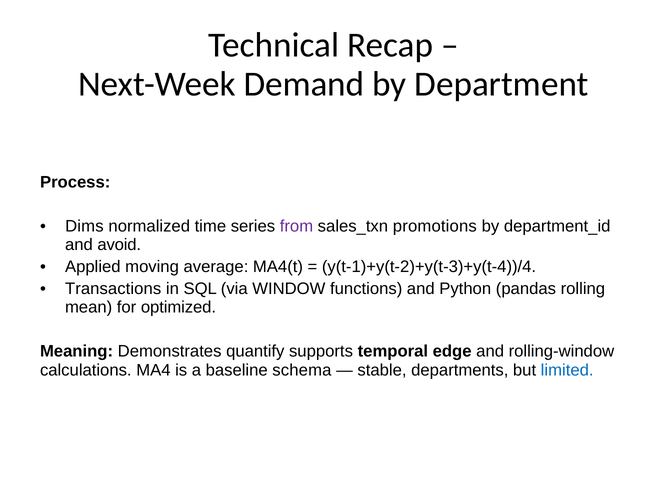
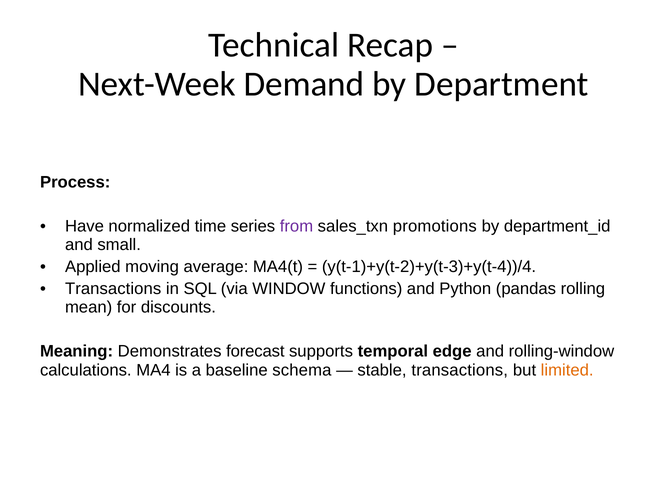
Dims: Dims -> Have
avoid: avoid -> small
optimized: optimized -> discounts
quantify: quantify -> forecast
stable departments: departments -> transactions
limited colour: blue -> orange
